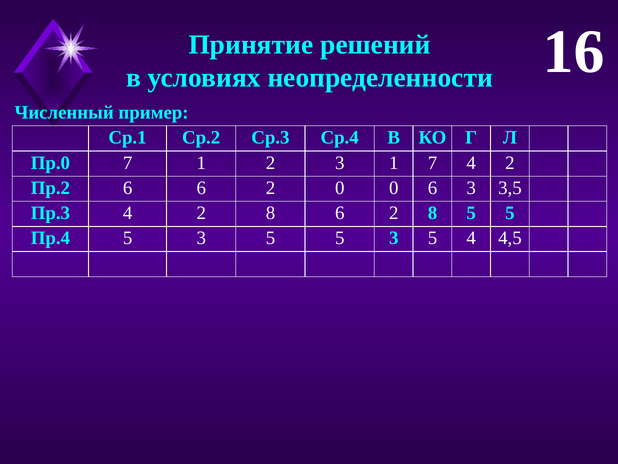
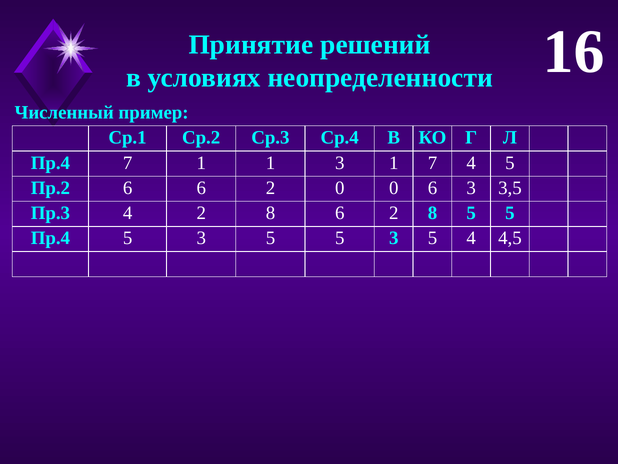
Пр.0 at (50, 163): Пр.0 -> Пр.4
1 2: 2 -> 1
7 4 2: 2 -> 5
